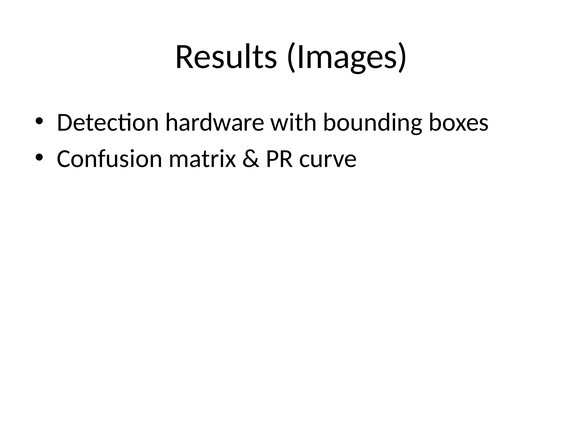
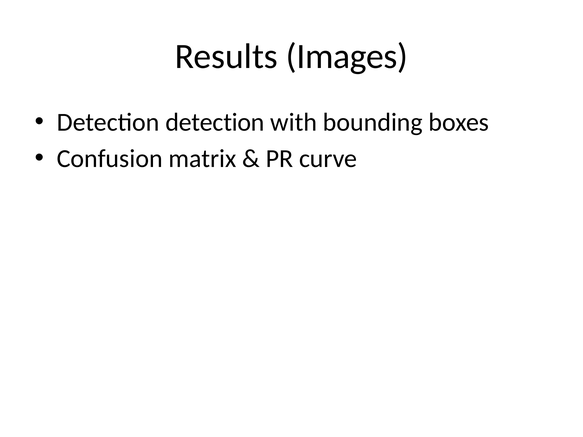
Detection hardware: hardware -> detection
